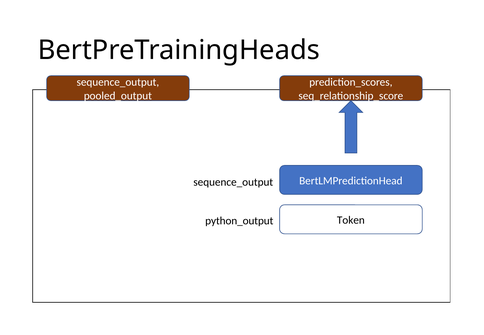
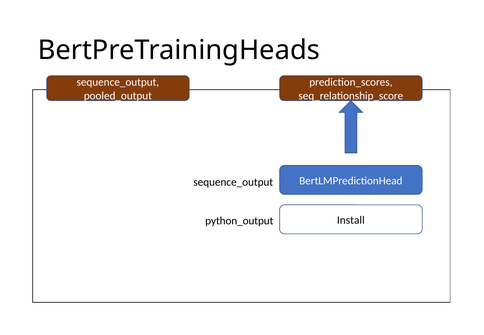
Token: Token -> Install
